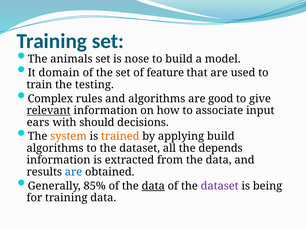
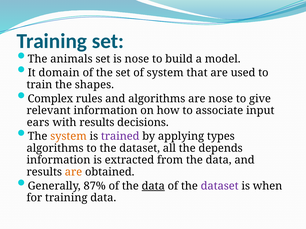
of feature: feature -> system
testing: testing -> shapes
are good: good -> nose
relevant underline: present -> none
with should: should -> results
trained colour: orange -> purple
applying build: build -> types
are at (73, 172) colour: blue -> orange
85%: 85% -> 87%
being: being -> when
